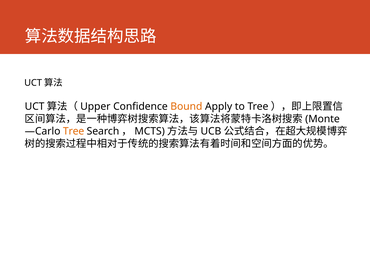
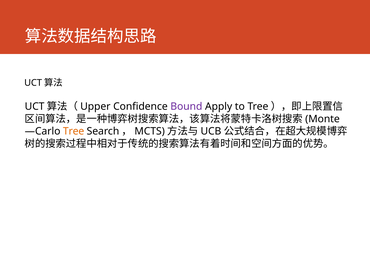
Bound colour: orange -> purple
